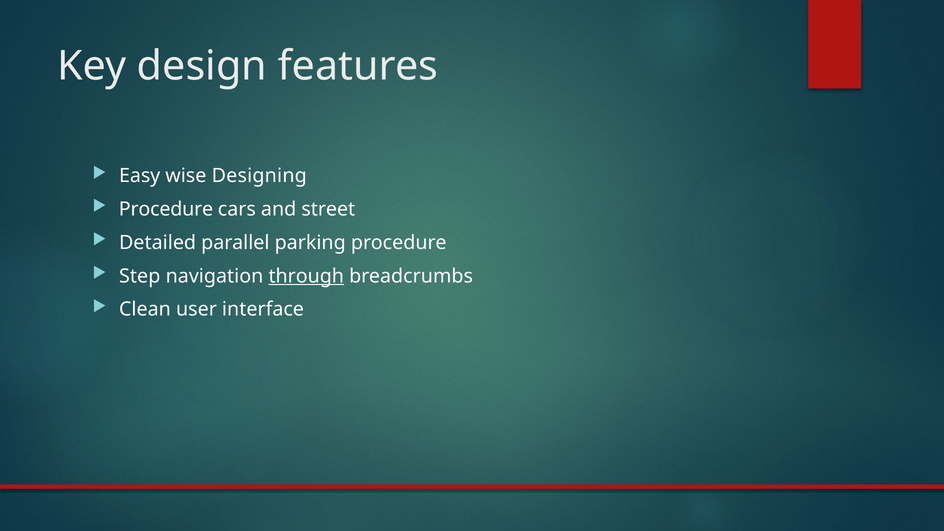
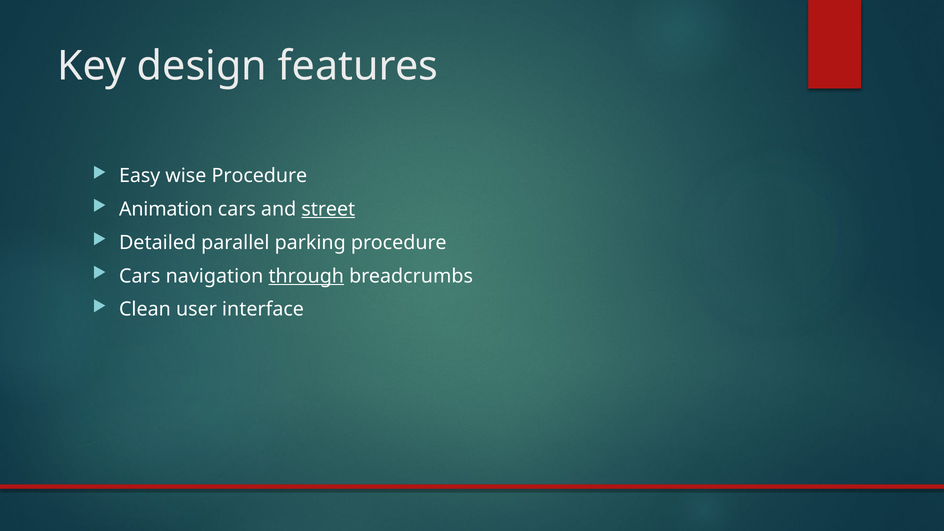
wise Designing: Designing -> Procedure
Procedure at (166, 209): Procedure -> Animation
street underline: none -> present
Step at (140, 276): Step -> Cars
